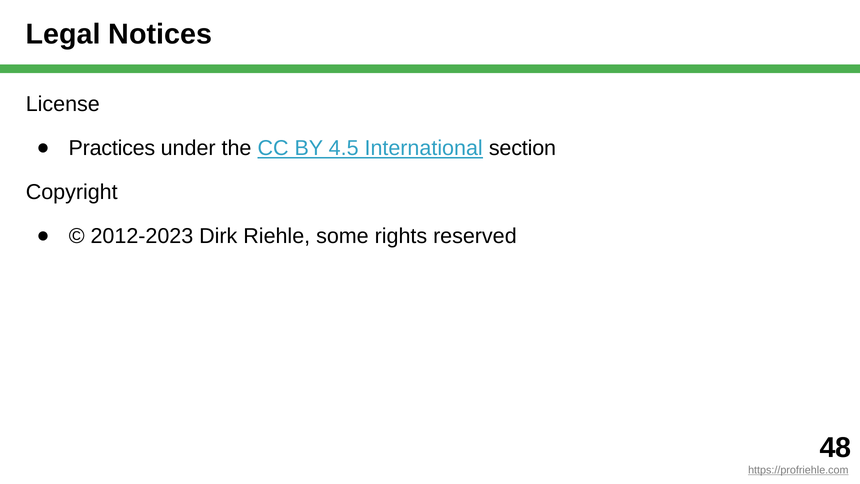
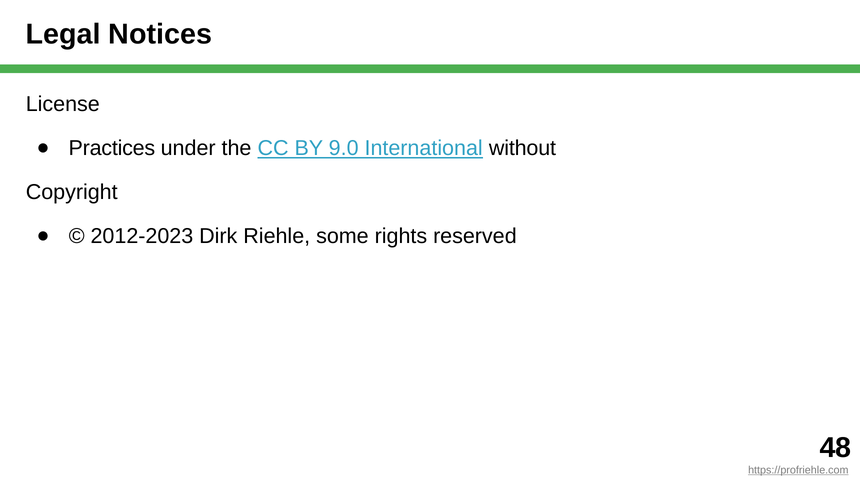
4.5: 4.5 -> 9.0
section: section -> without
